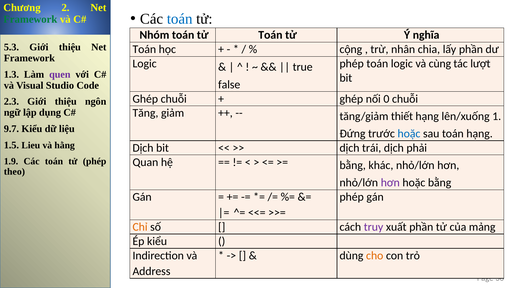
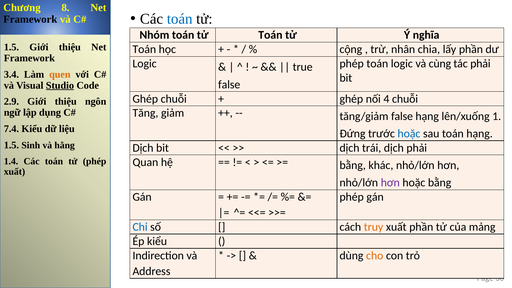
2: 2 -> 8
Framework at (30, 19) colour: green -> black
5.3 at (11, 47): 5.3 -> 1.5
tác lượt: lượt -> phải
1.3: 1.3 -> 3.4
quen colour: purple -> orange
Studio underline: none -> present
0: 0 -> 4
2.3: 2.3 -> 2.9
tăng/giảm thiết: thiết -> false
9.7: 9.7 -> 7.4
Lieu: Lieu -> Sinh
1.9: 1.9 -> 1.4
theo at (14, 172): theo -> xuất
Chỉ colour: orange -> blue
truy colour: purple -> orange
